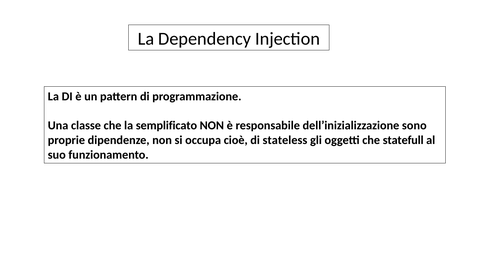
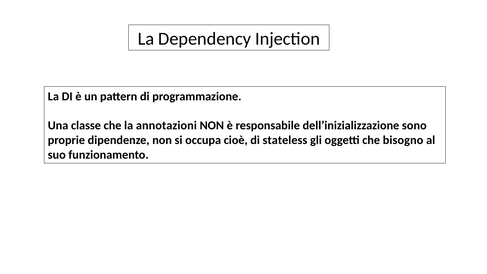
semplificato: semplificato -> annotazioni
statefull: statefull -> bisogno
